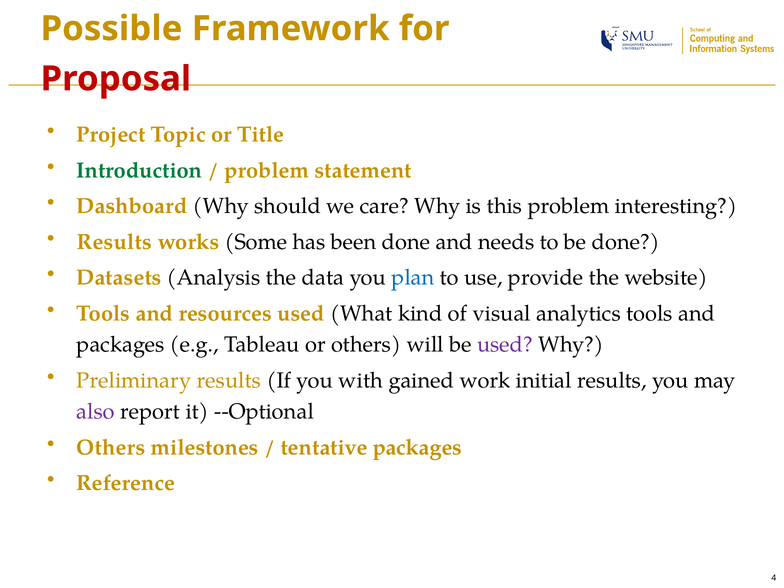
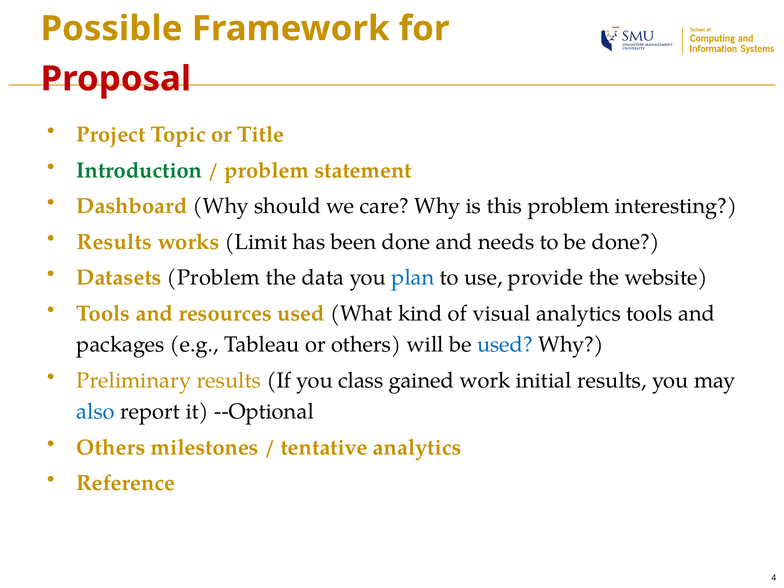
Some: Some -> Limit
Datasets Analysis: Analysis -> Problem
used at (505, 345) colour: purple -> blue
with: with -> class
also colour: purple -> blue
tentative packages: packages -> analytics
